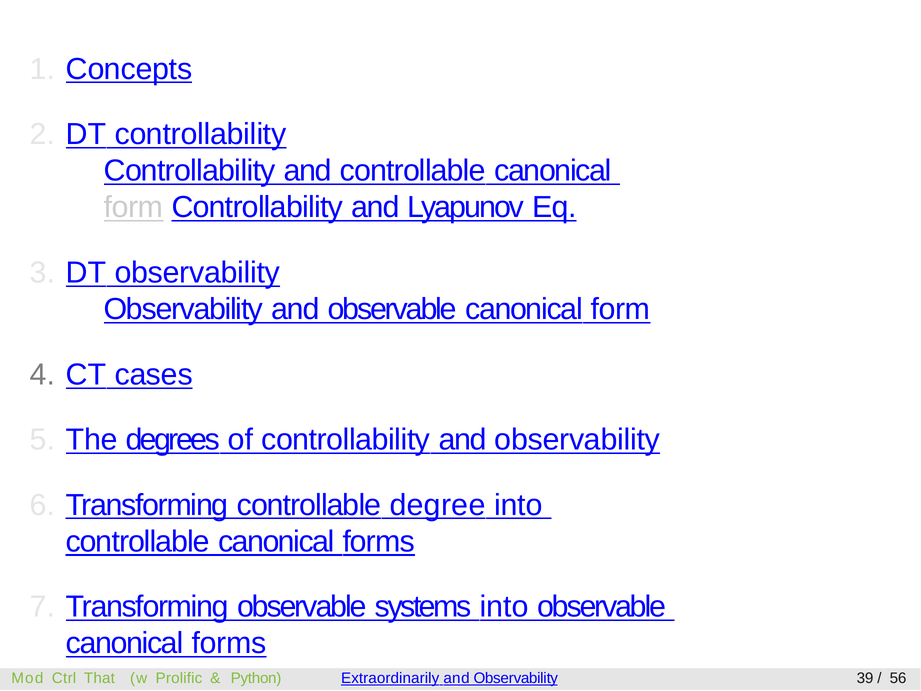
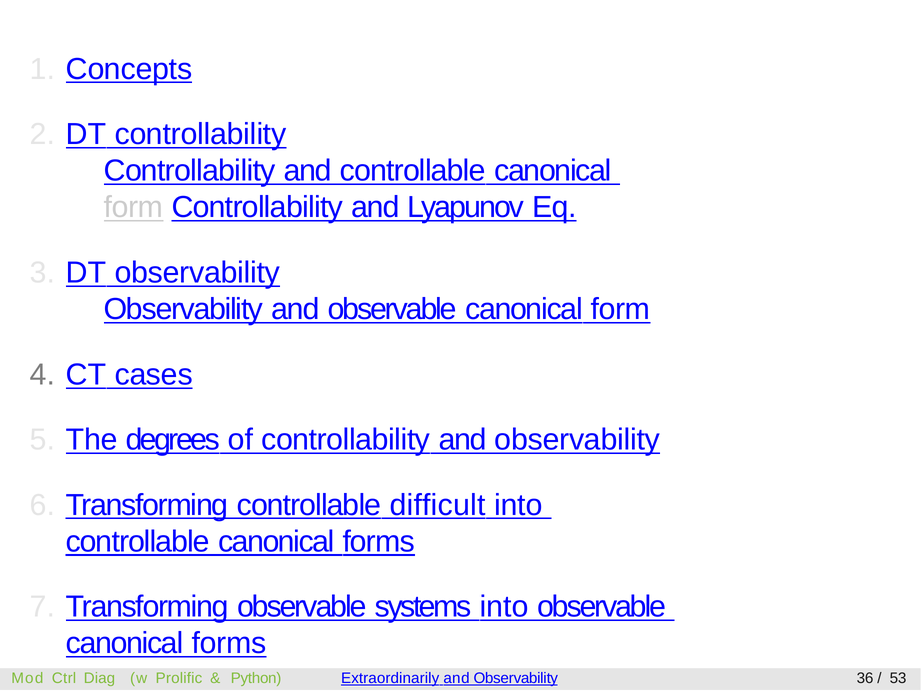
degree: degree -> difficult
That: That -> Diag
39: 39 -> 36
56: 56 -> 53
